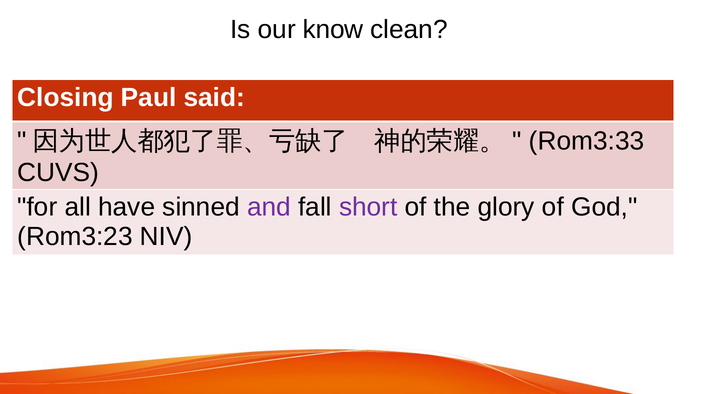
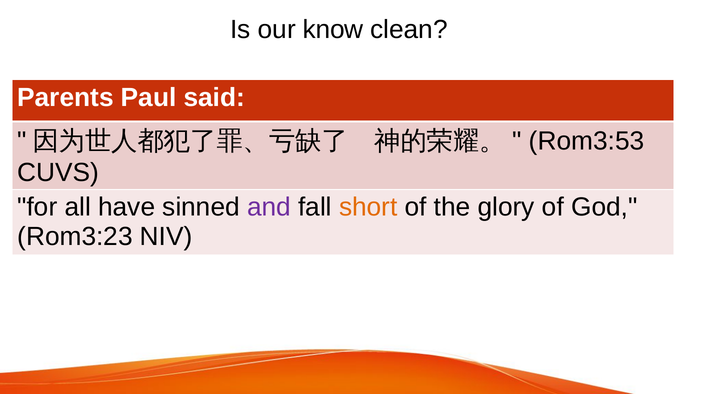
Closing: Closing -> Parents
Rom3:33: Rom3:33 -> Rom3:53
short colour: purple -> orange
